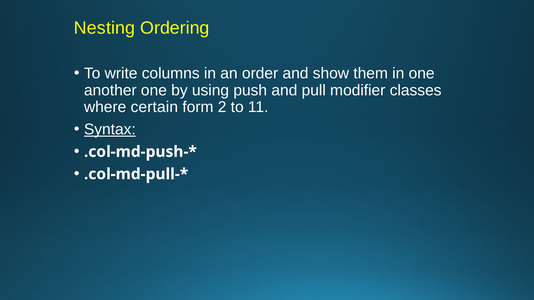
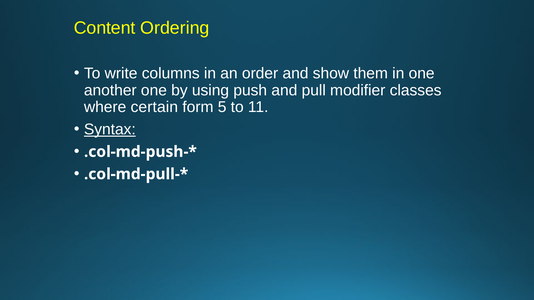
Nesting: Nesting -> Content
2: 2 -> 5
